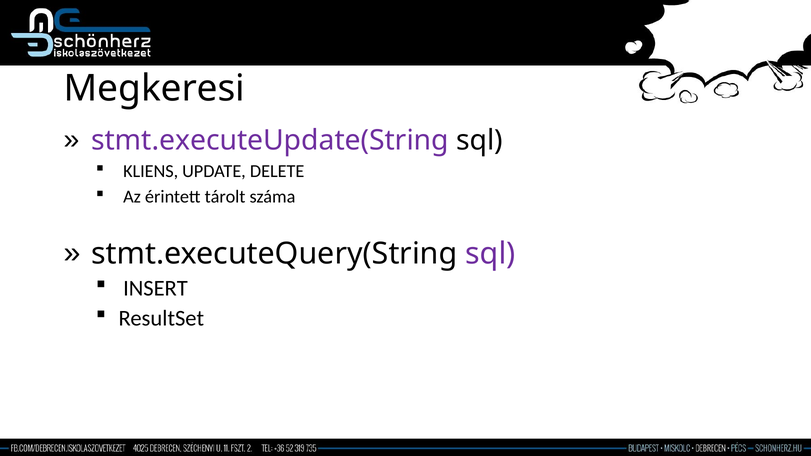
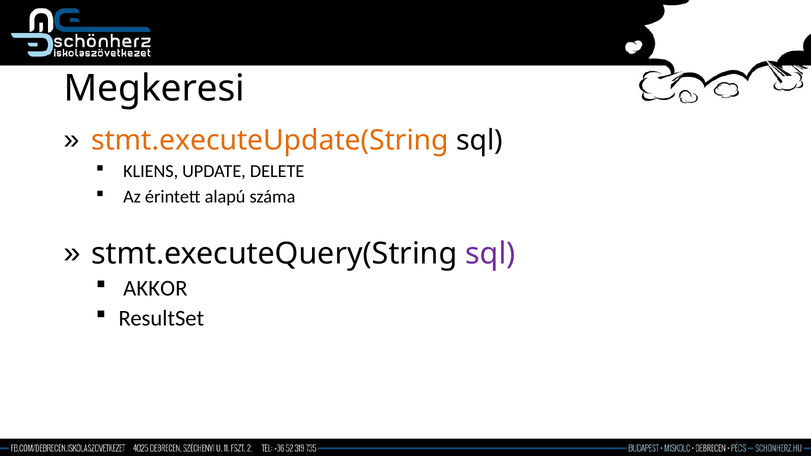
stmt.executeUpdate(String colour: purple -> orange
tárolt: tárolt -> alapú
INSERT: INSERT -> AKKOR
